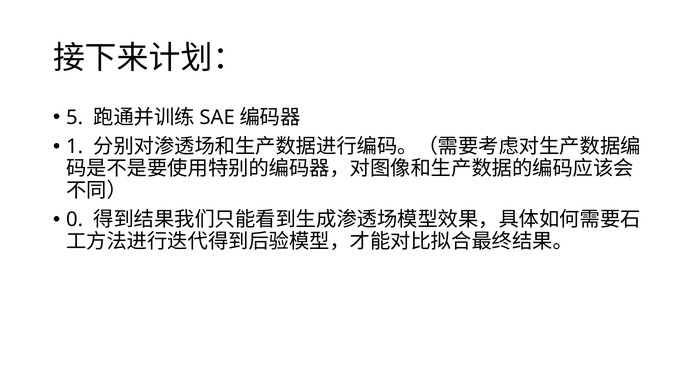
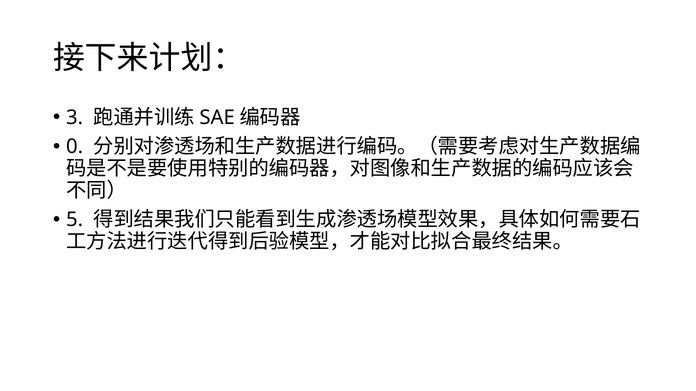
5: 5 -> 3
1: 1 -> 0
0: 0 -> 5
